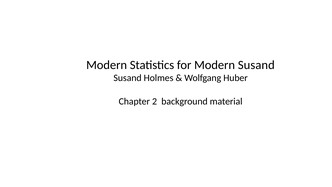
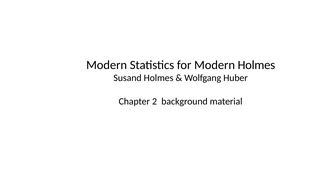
Modern Susand: Susand -> Holmes
